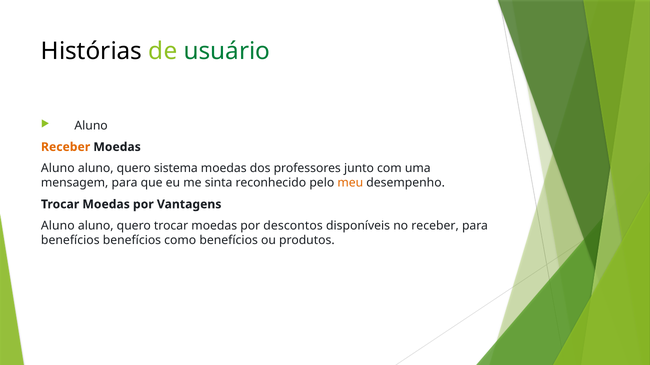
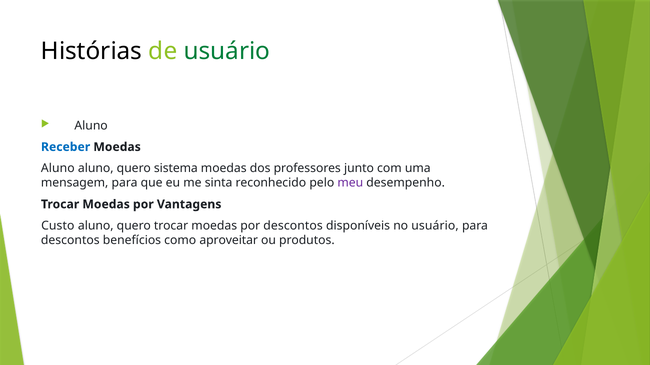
Receber at (66, 147) colour: orange -> blue
meu colour: orange -> purple
Aluno at (58, 226): Aluno -> Custo
no receber: receber -> usuário
benefícios at (70, 241): benefícios -> descontos
como benefícios: benefícios -> aproveitar
